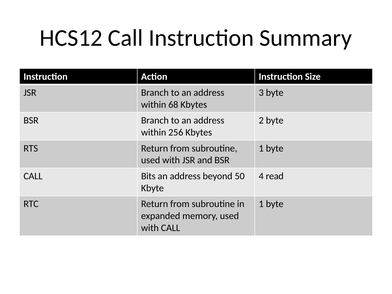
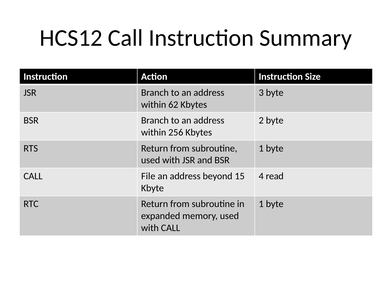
68: 68 -> 62
Bits: Bits -> File
50: 50 -> 15
